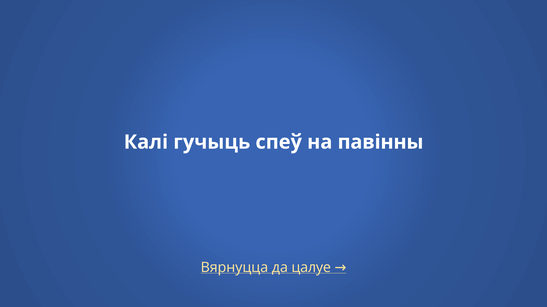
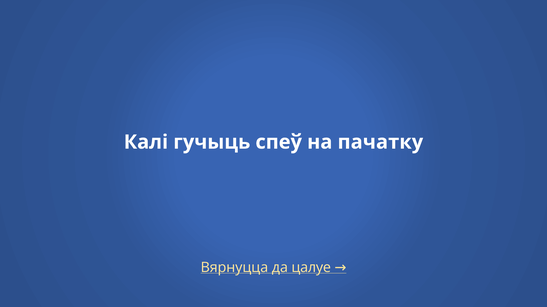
павінны: павінны -> пачатку
